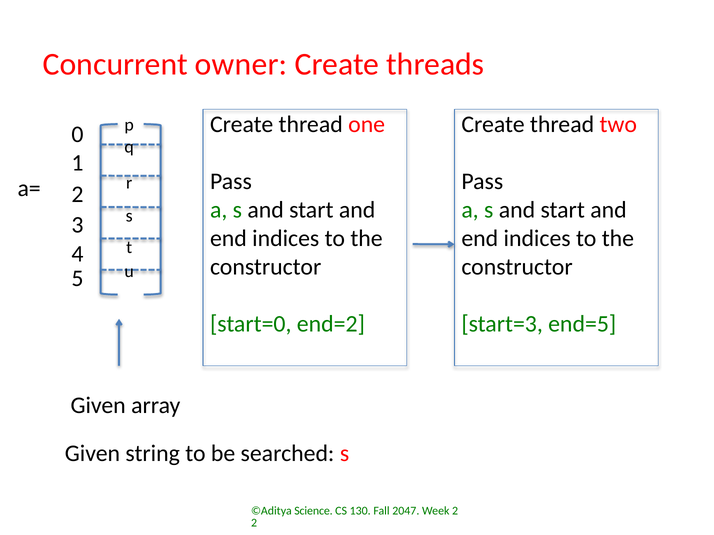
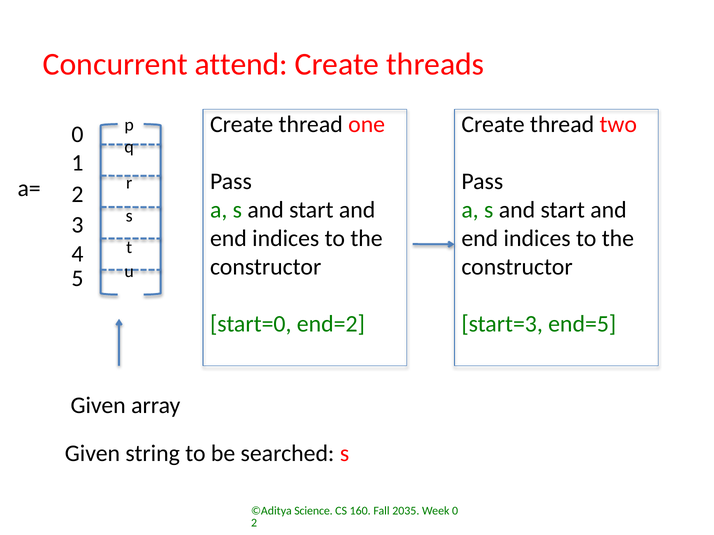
owner: owner -> attend
130: 130 -> 160
2047: 2047 -> 2035
Week 2: 2 -> 0
